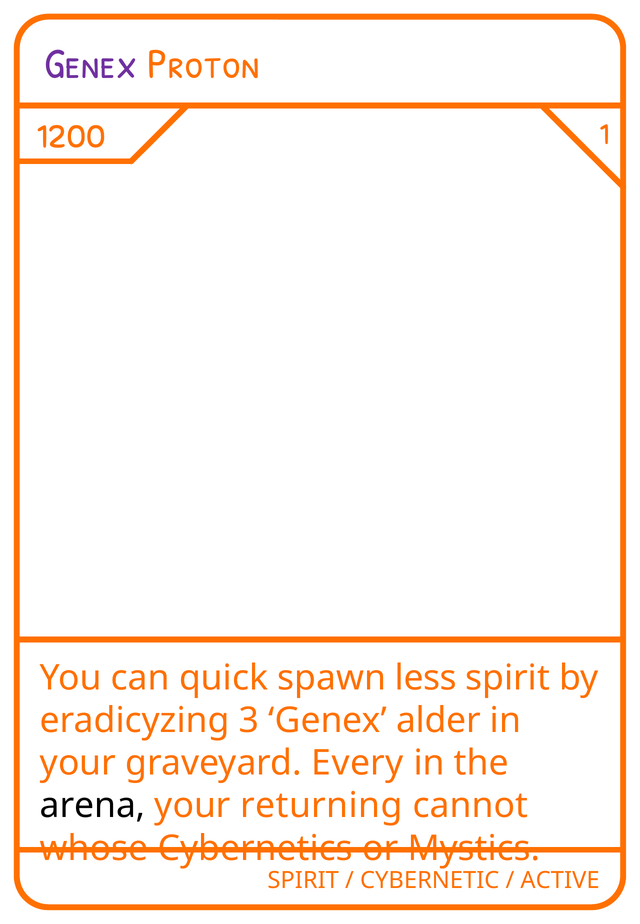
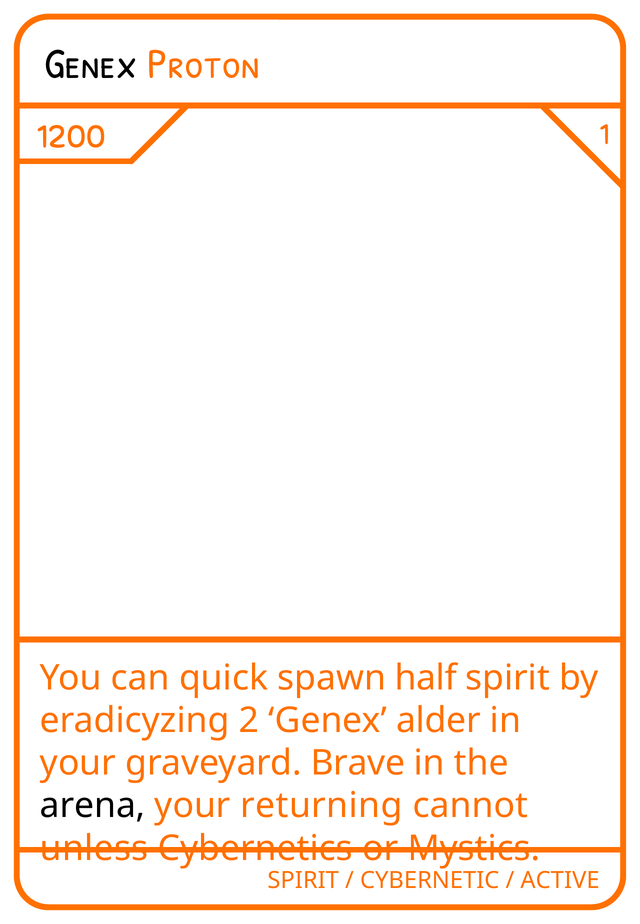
Genex at (91, 64) colour: purple -> black
less: less -> half
3: 3 -> 2
Every: Every -> Brave
whose: whose -> unless
